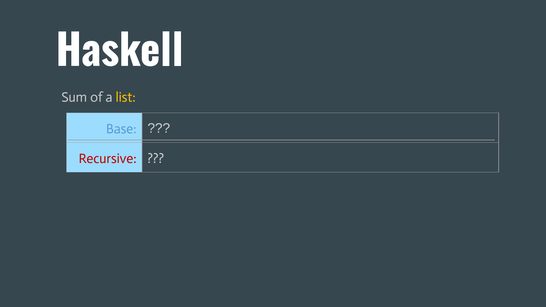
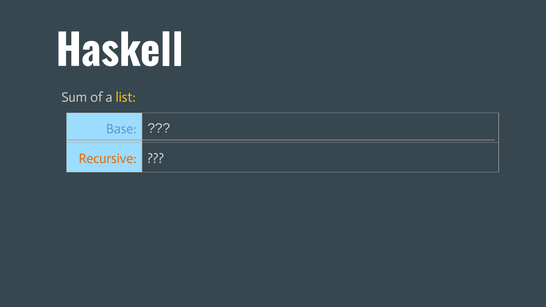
Recursive colour: red -> orange
